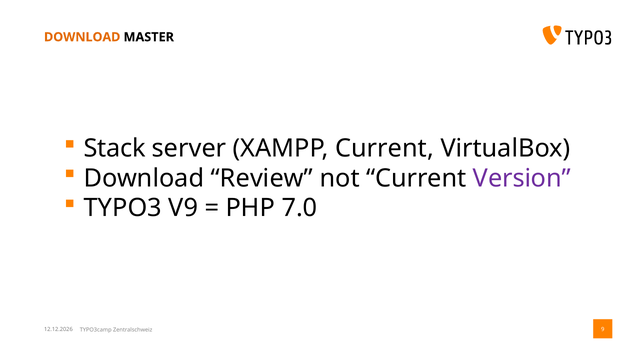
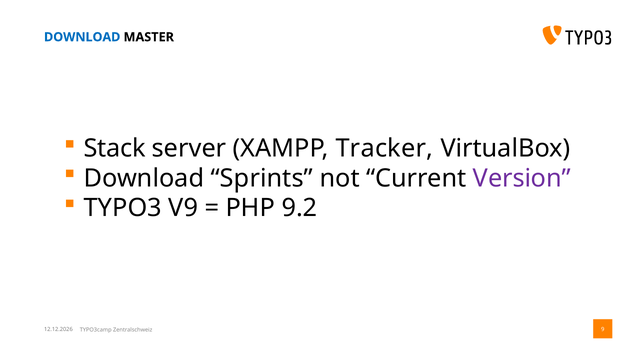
DOWNLOAD at (82, 37) colour: orange -> blue
XAMPP Current: Current -> Tracker
Review: Review -> Sprints
7.0: 7.0 -> 9.2
